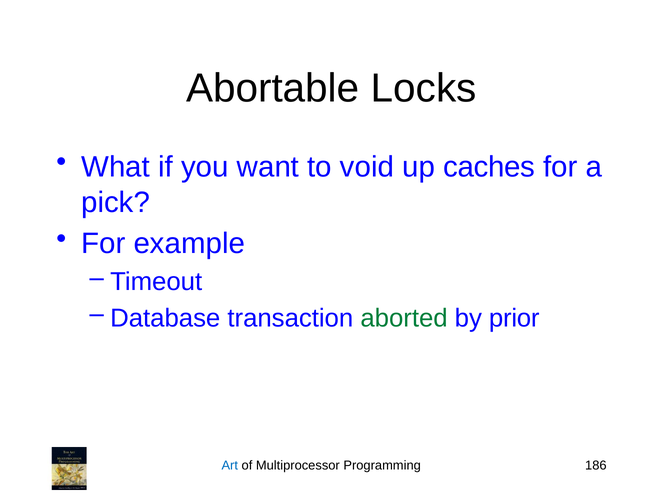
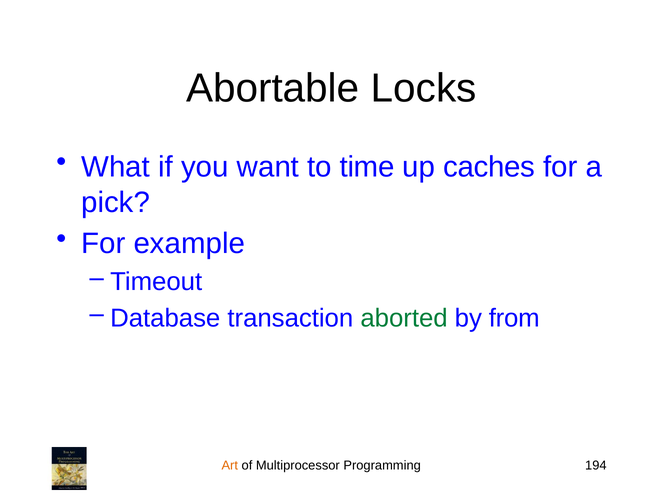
void: void -> time
prior: prior -> from
Art colour: blue -> orange
186: 186 -> 194
